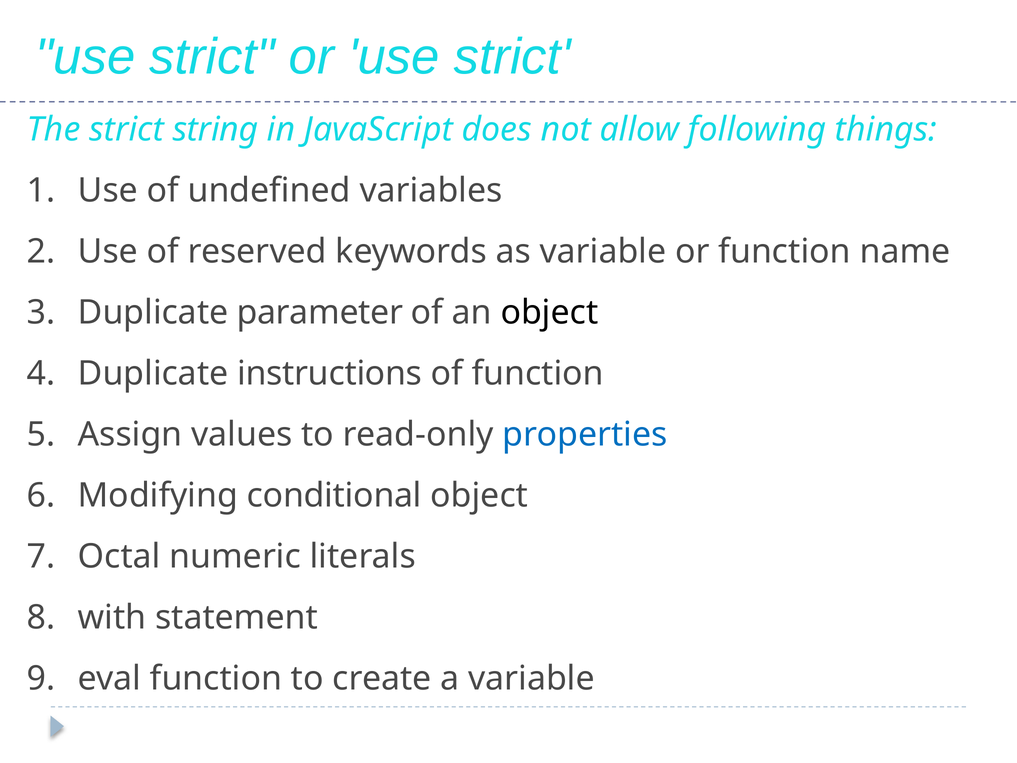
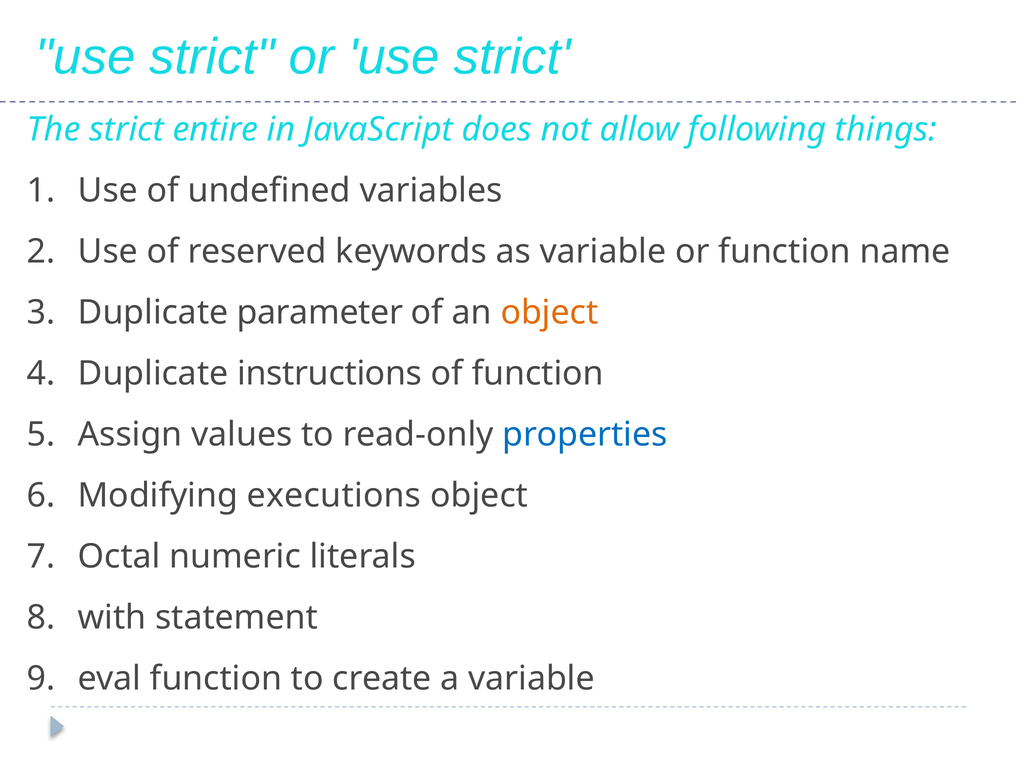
string: string -> entire
object at (549, 312) colour: black -> orange
conditional: conditional -> executions
